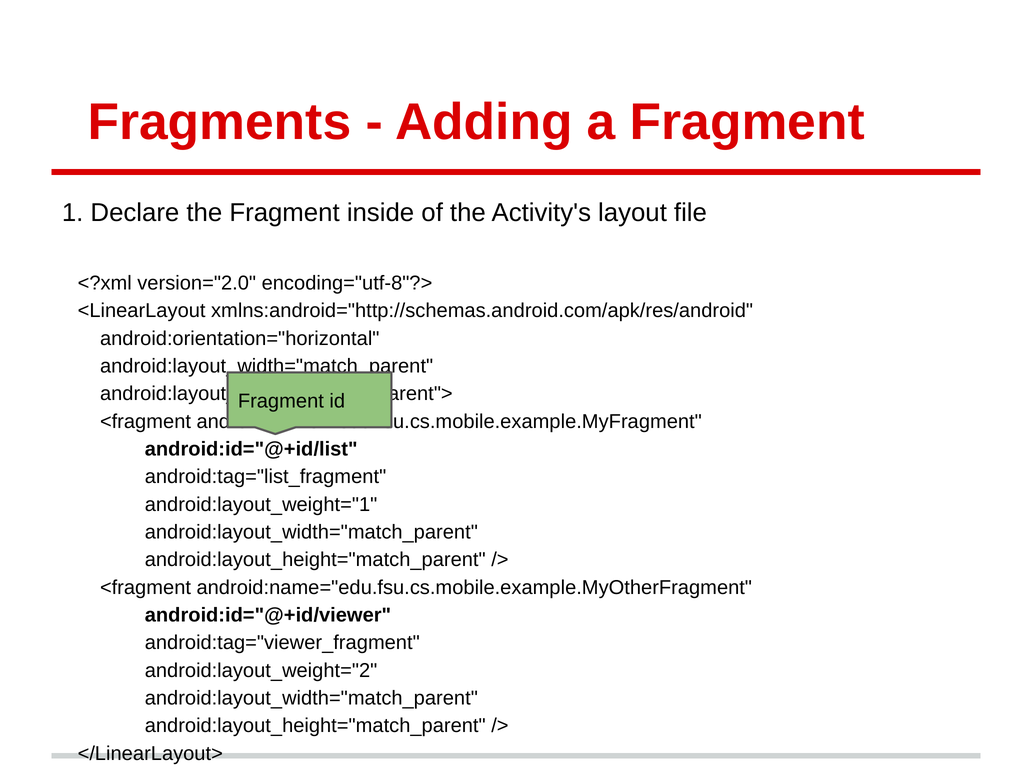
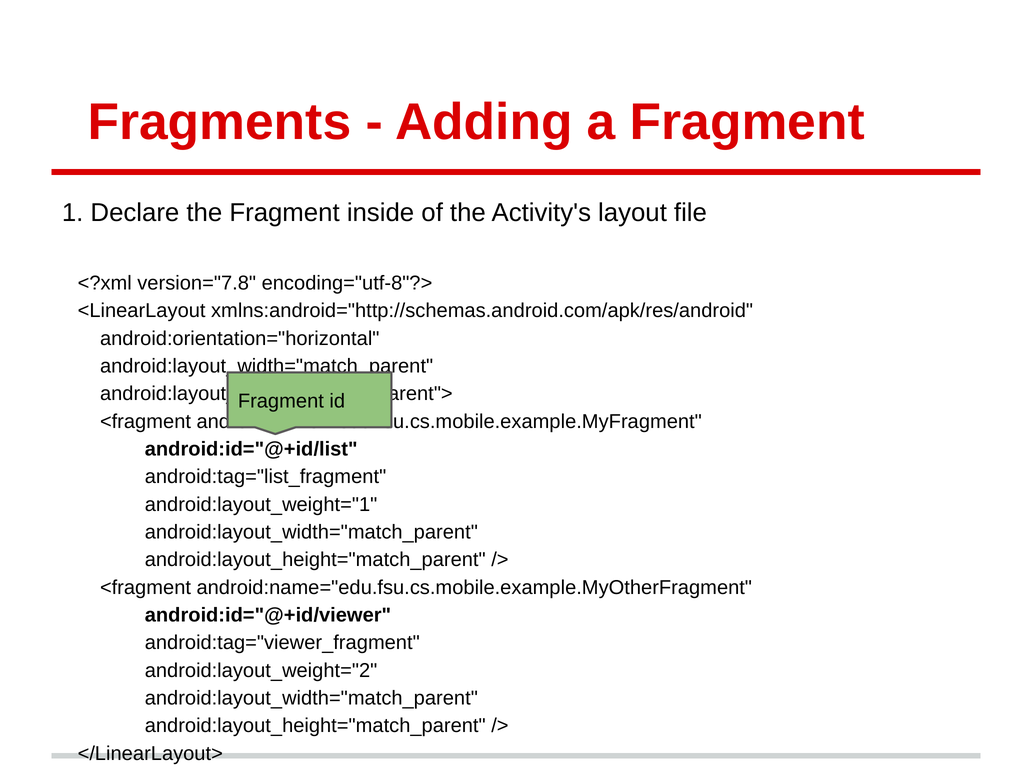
version="2.0: version="2.0 -> version="7.8
